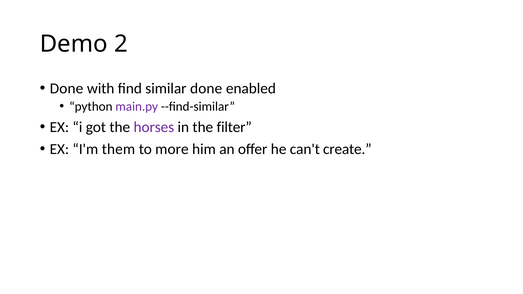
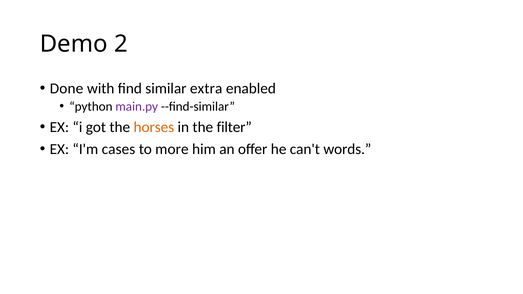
similar done: done -> extra
horses colour: purple -> orange
them: them -> cases
create: create -> words
